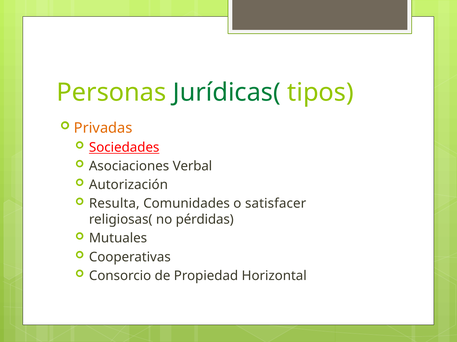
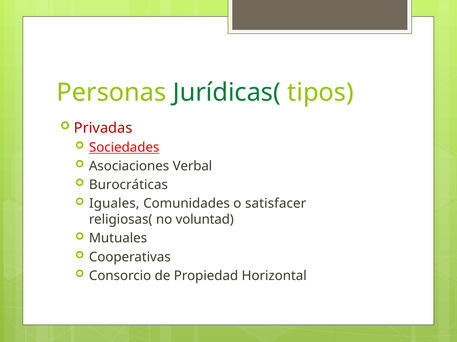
Privadas colour: orange -> red
Autorización: Autorización -> Burocráticas
Resulta: Resulta -> Iguales
pérdidas: pérdidas -> voluntad
